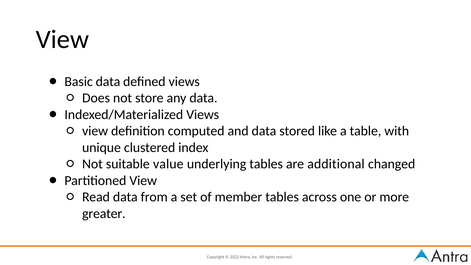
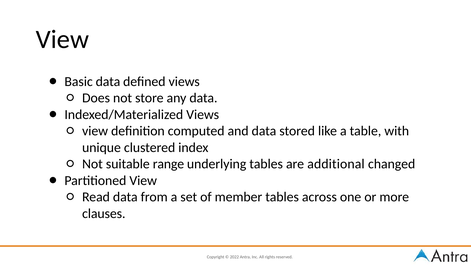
value: value -> range
greater: greater -> clauses
